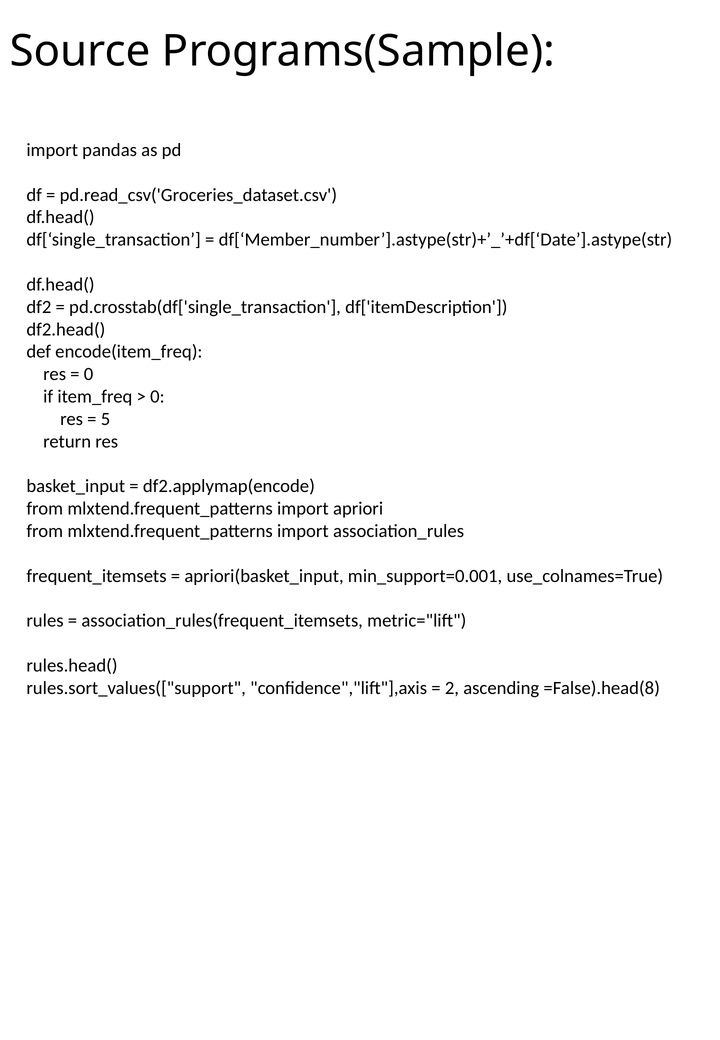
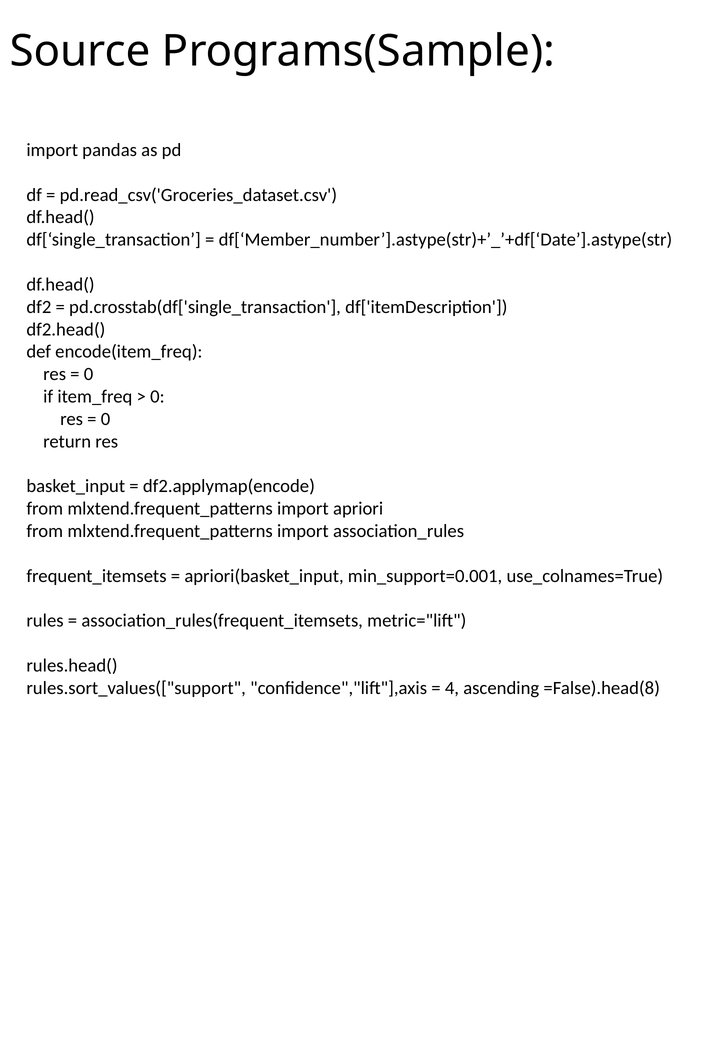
5 at (105, 419): 5 -> 0
2: 2 -> 4
